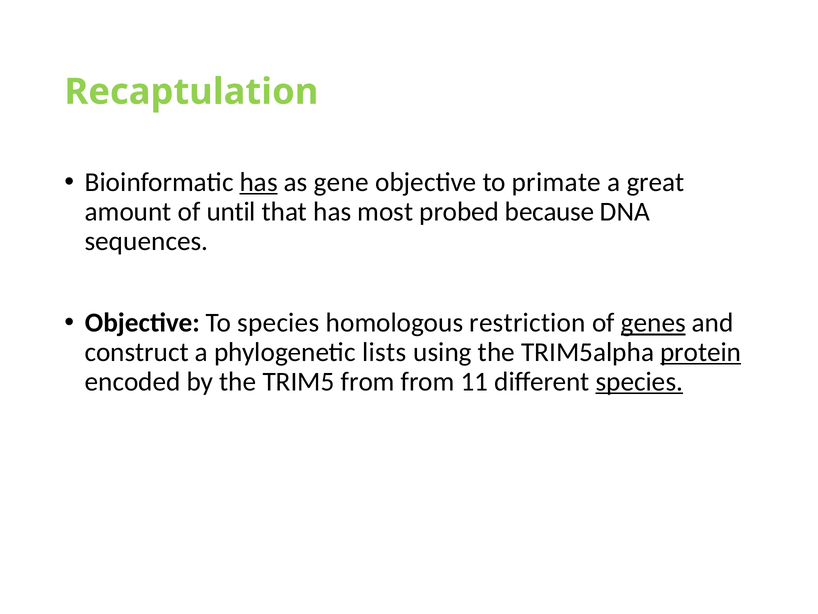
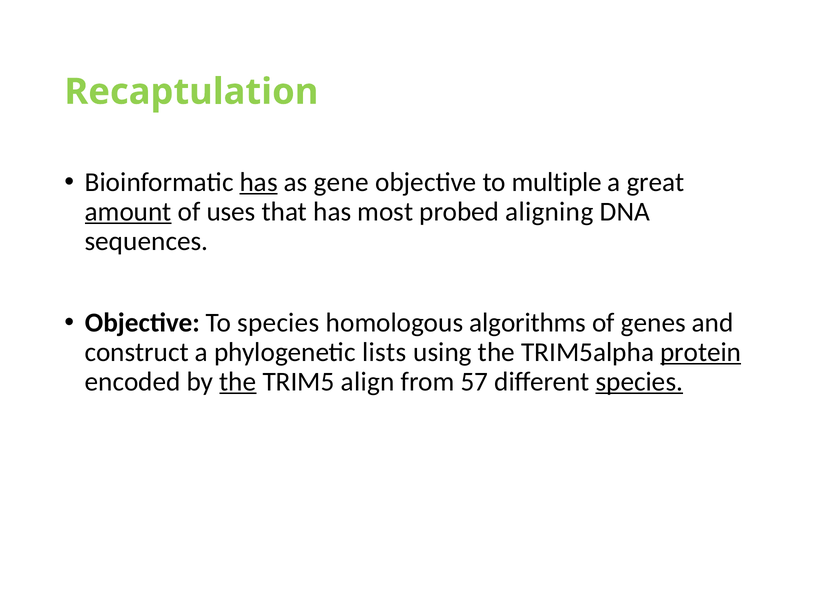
primate: primate -> multiple
amount underline: none -> present
until: until -> uses
because: because -> aligning
restriction: restriction -> algorithms
genes underline: present -> none
the at (238, 381) underline: none -> present
TRIM5 from: from -> align
11: 11 -> 57
